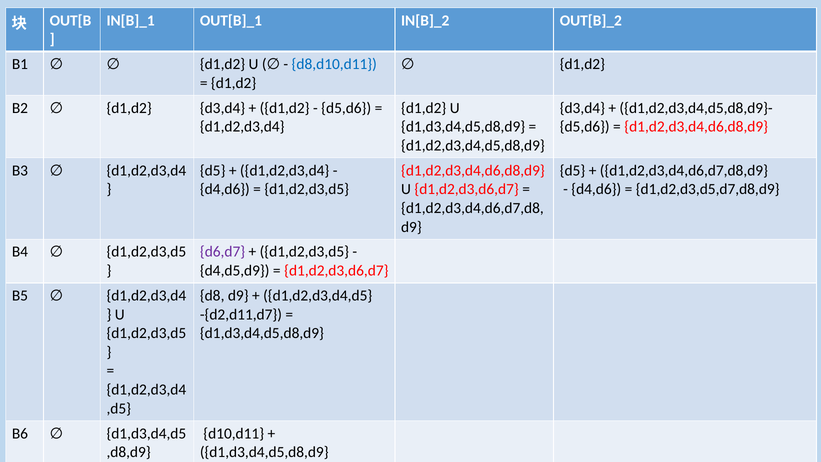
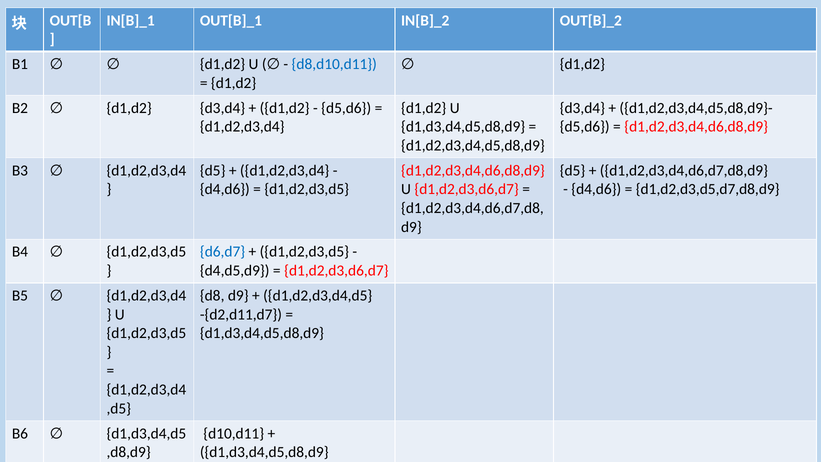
d6,d7 colour: purple -> blue
